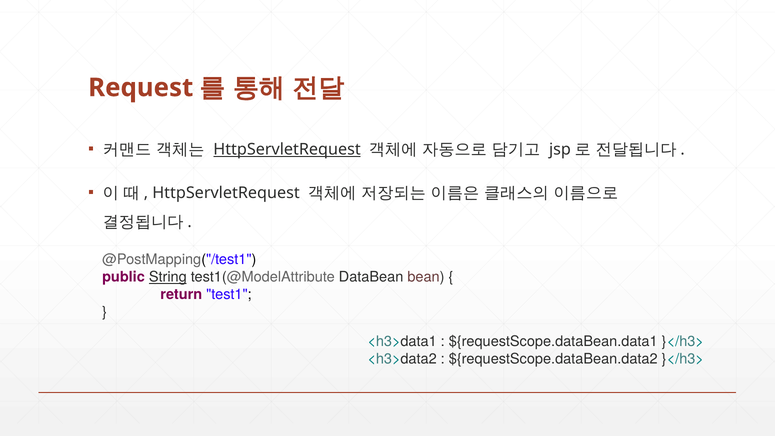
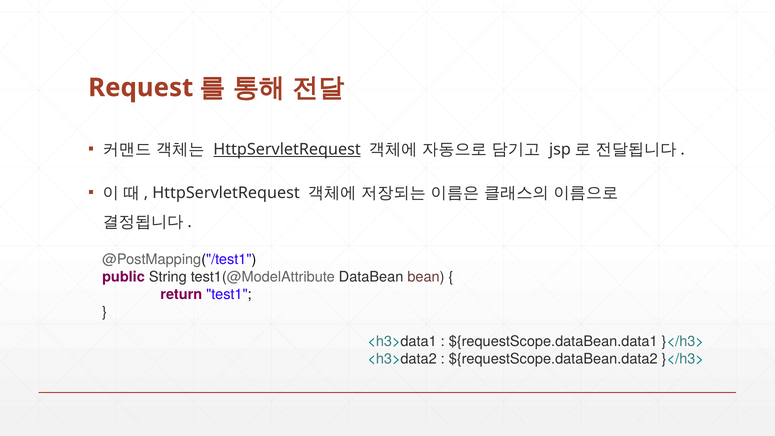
String underline: present -> none
